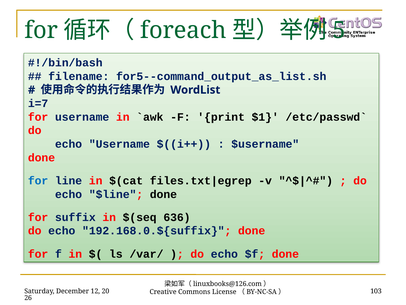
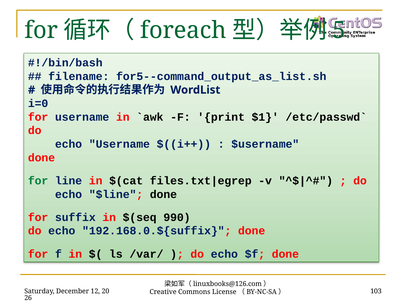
i=7: i=7 -> i=0
for at (38, 180) colour: blue -> green
636: 636 -> 990
